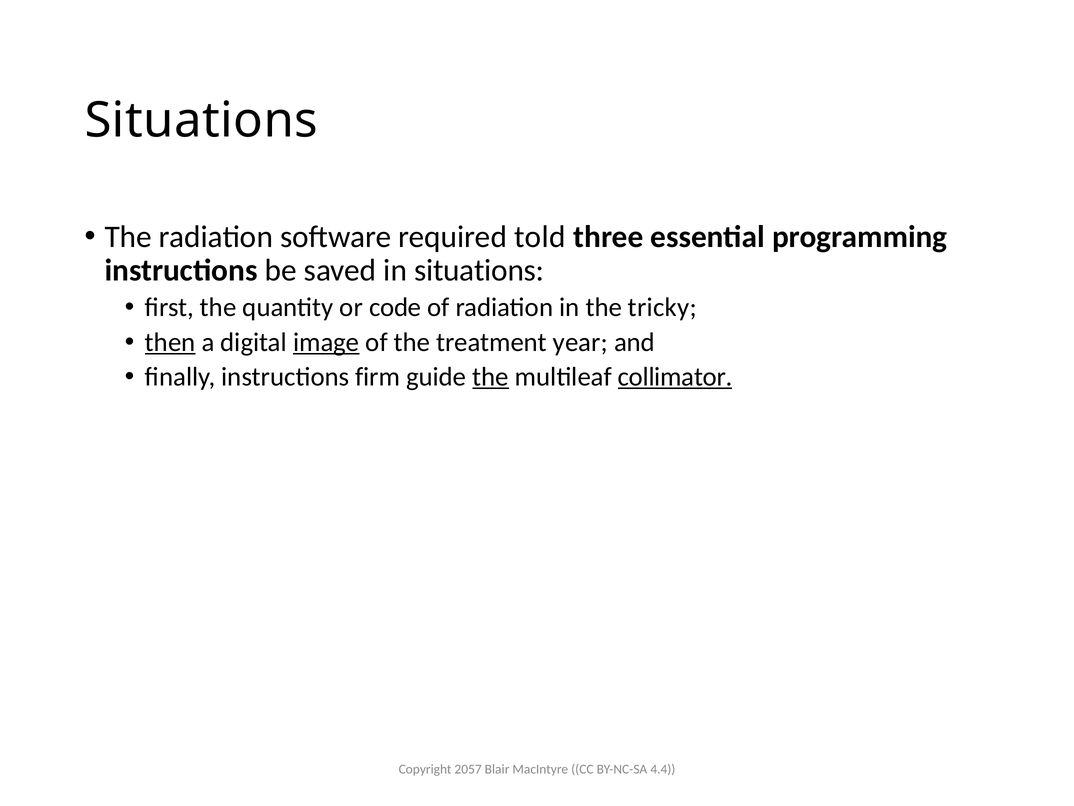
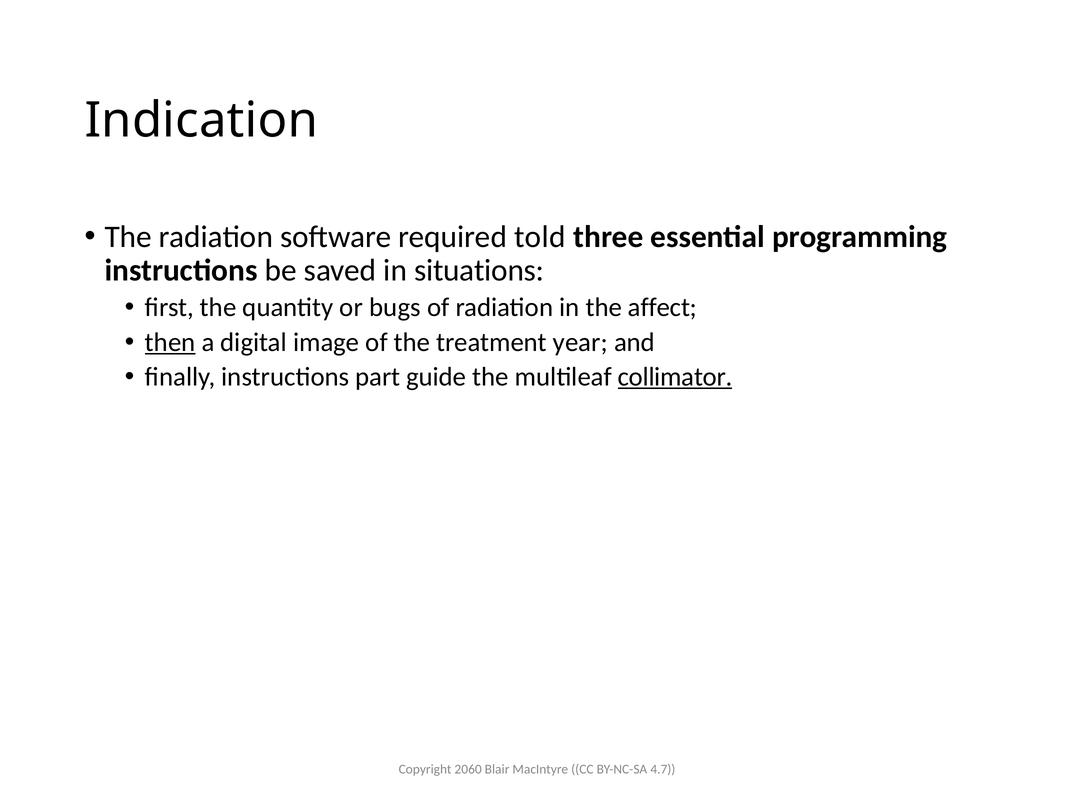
Situations at (201, 120): Situations -> Indication
code: code -> bugs
tricky: tricky -> affect
image underline: present -> none
firm: firm -> part
the at (491, 377) underline: present -> none
2057: 2057 -> 2060
4.4: 4.4 -> 4.7
